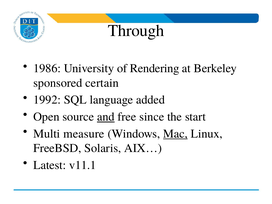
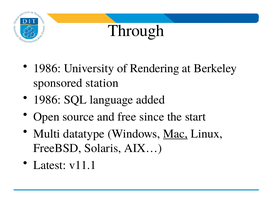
certain: certain -> station
1992 at (47, 100): 1992 -> 1986
and underline: present -> none
measure: measure -> datatype
